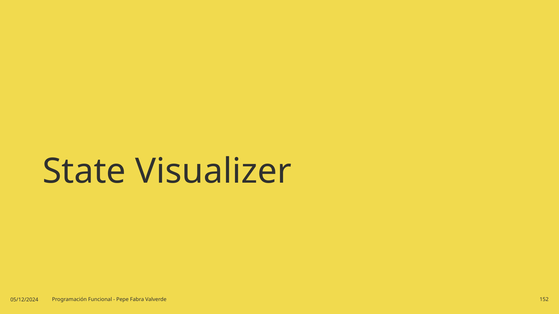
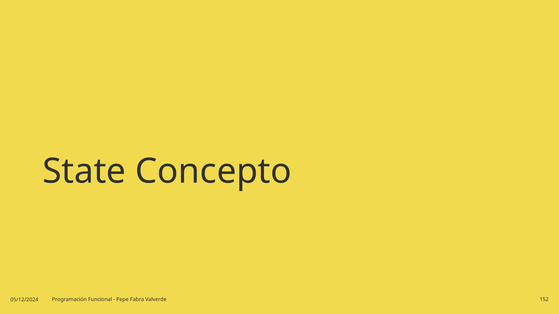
Visualizer: Visualizer -> Concepto
